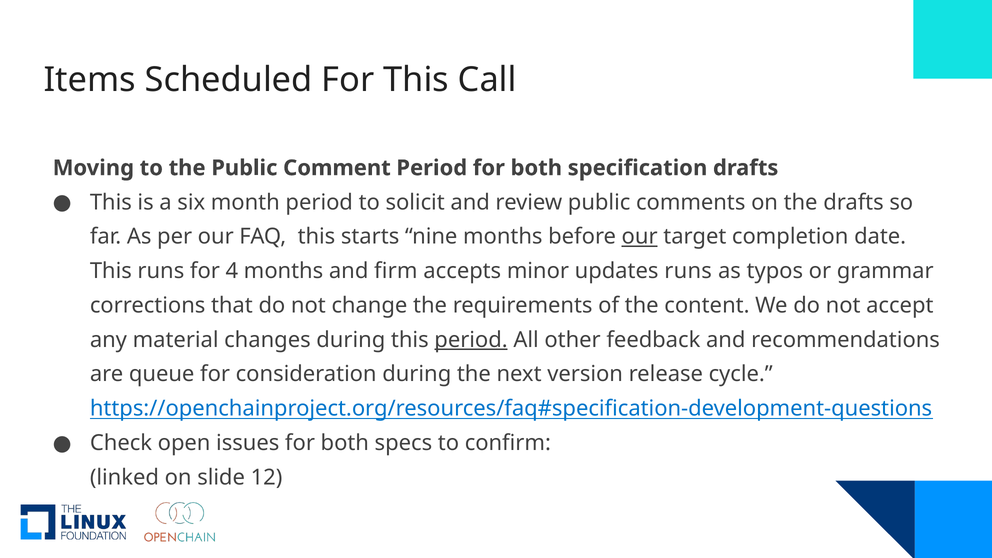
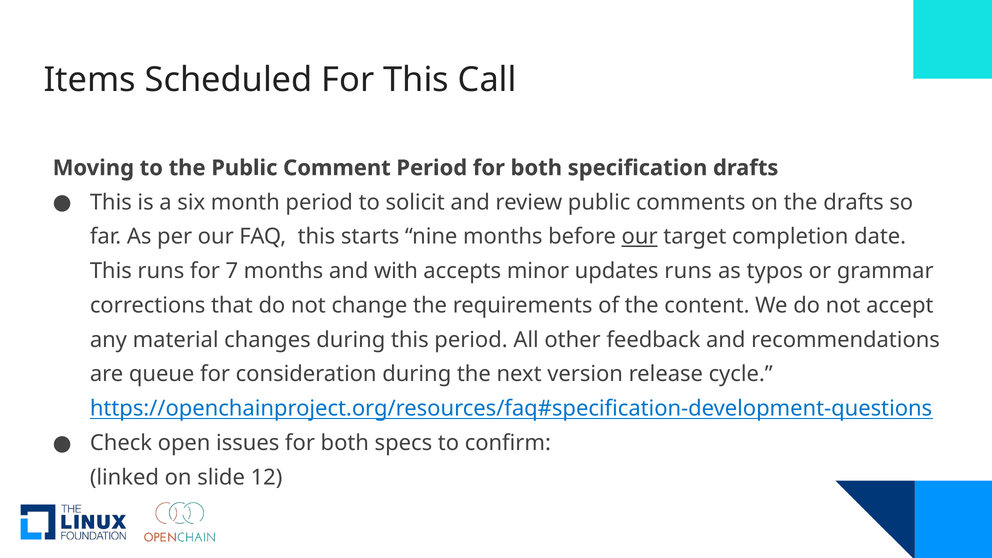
4: 4 -> 7
firm: firm -> with
period at (471, 340) underline: present -> none
